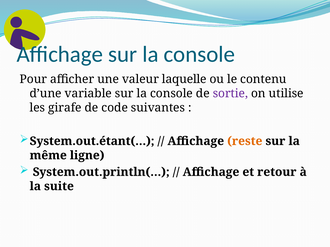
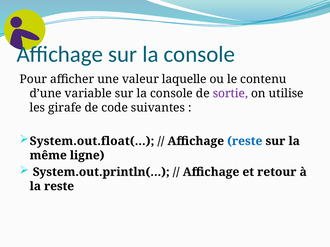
System.out.étant(…: System.out.étant(… -> System.out.float(…
reste at (245, 141) colour: orange -> blue
la suite: suite -> reste
